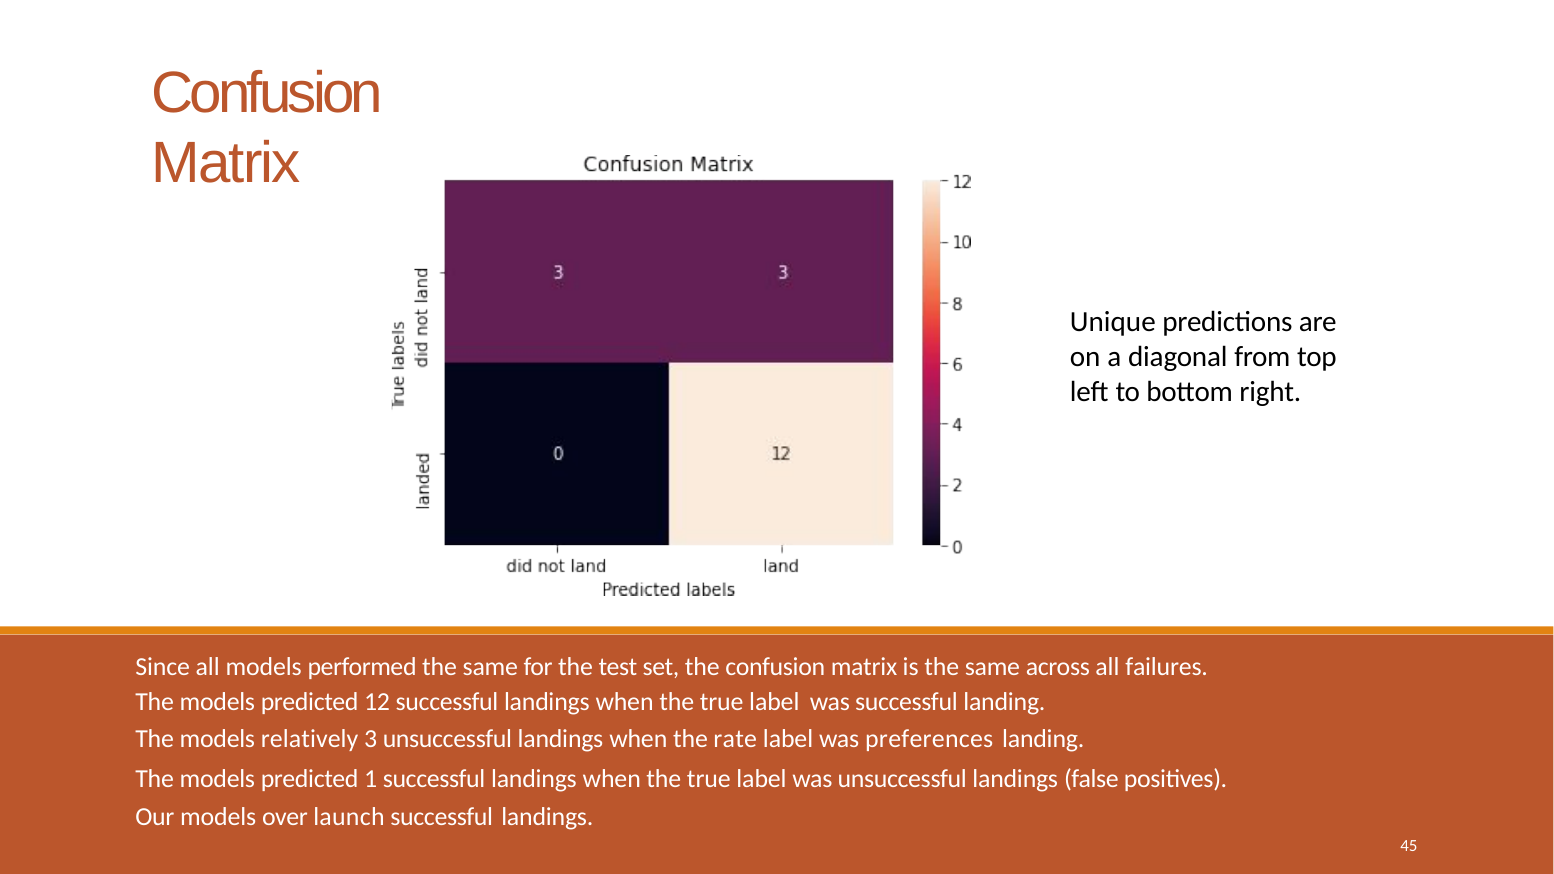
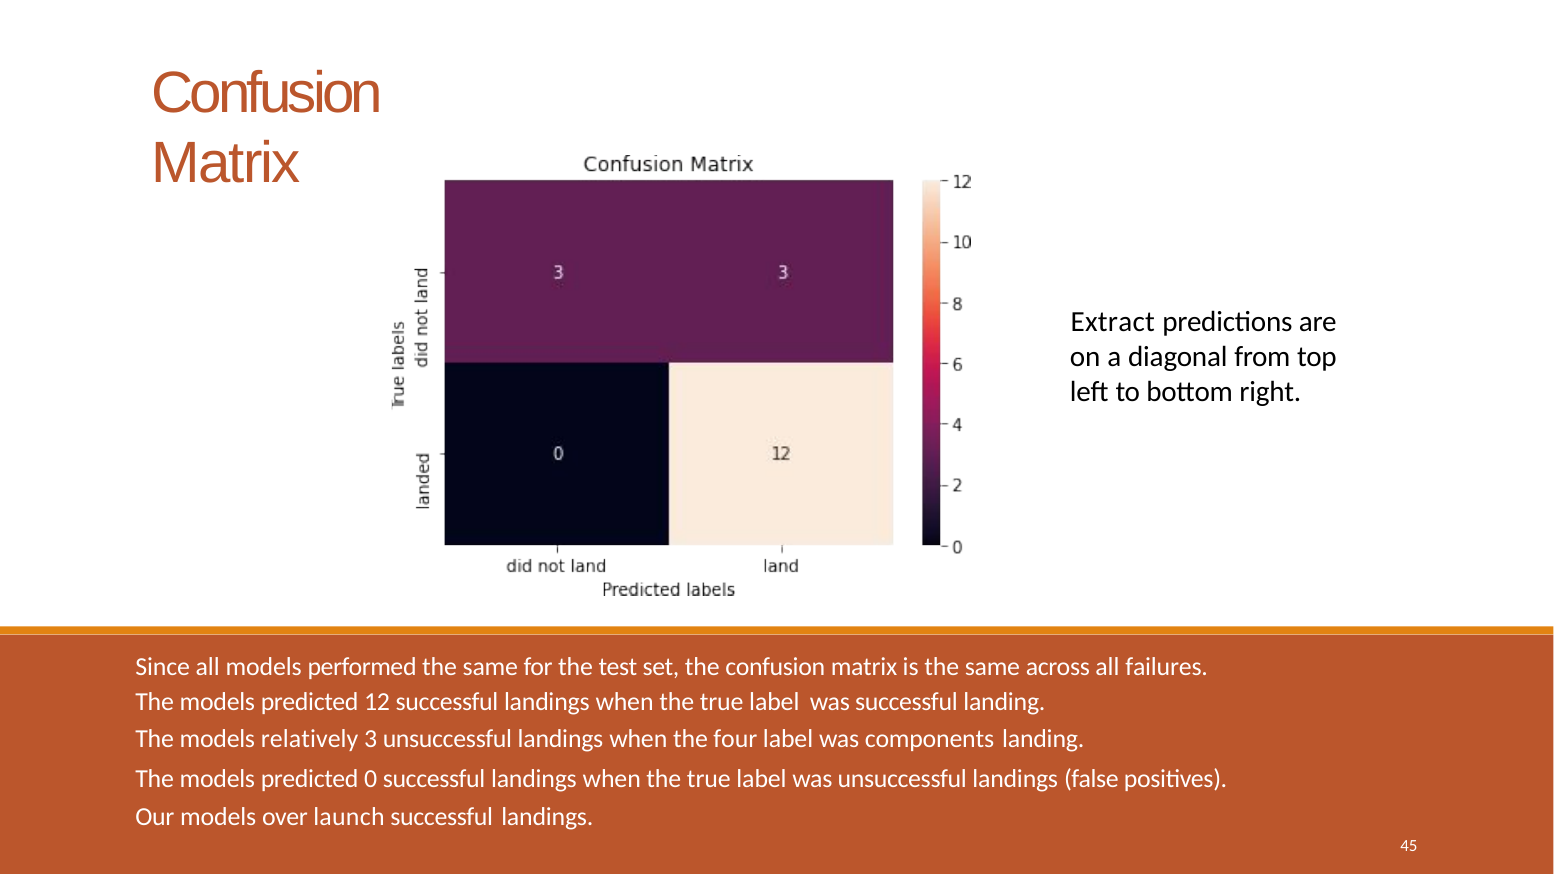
Unique: Unique -> Extract
rate: rate -> four
preferences: preferences -> components
1: 1 -> 0
